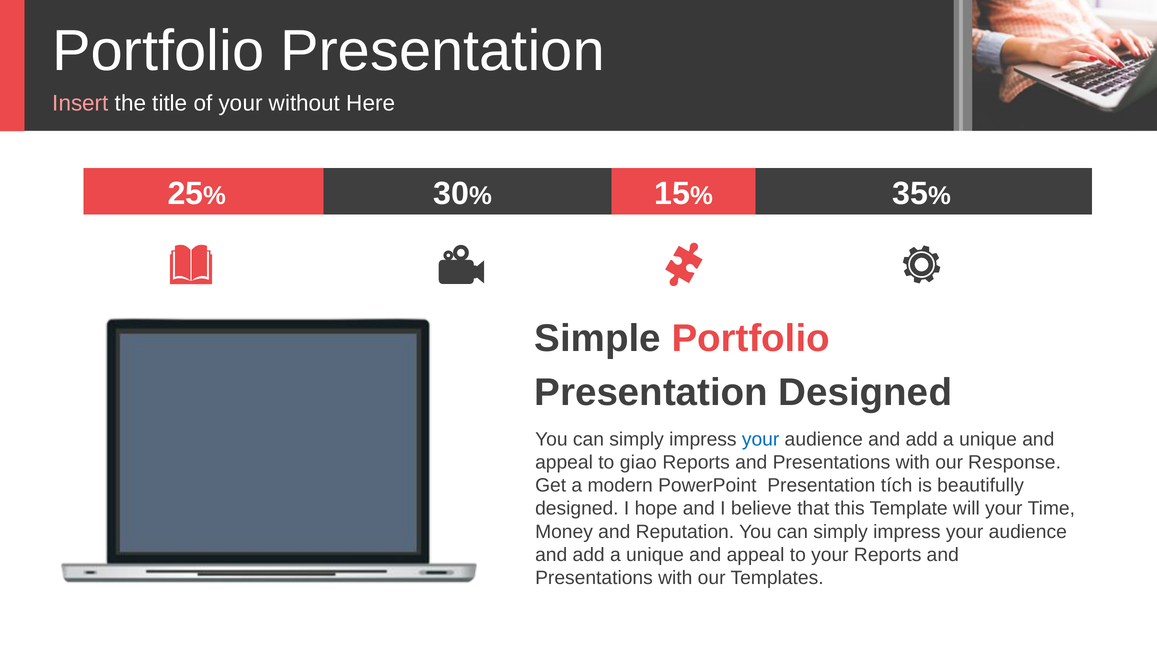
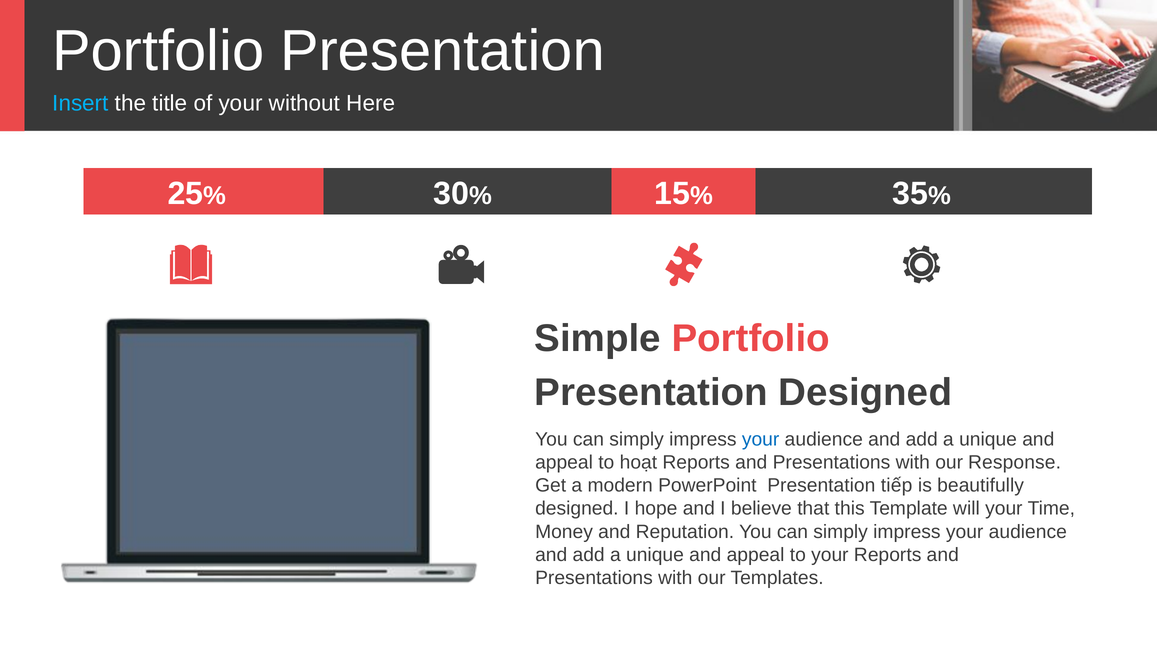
Insert colour: pink -> light blue
giao: giao -> hoạt
tích: tích -> tiếp
